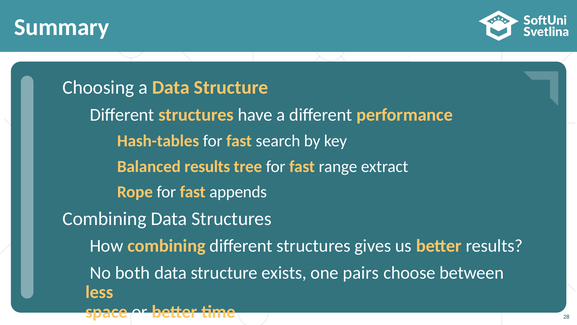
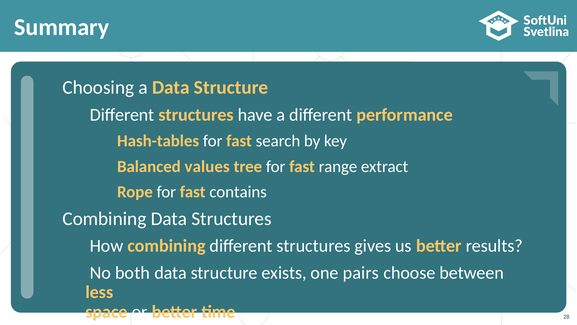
results at (207, 166): results -> values
appends: appends -> contains
